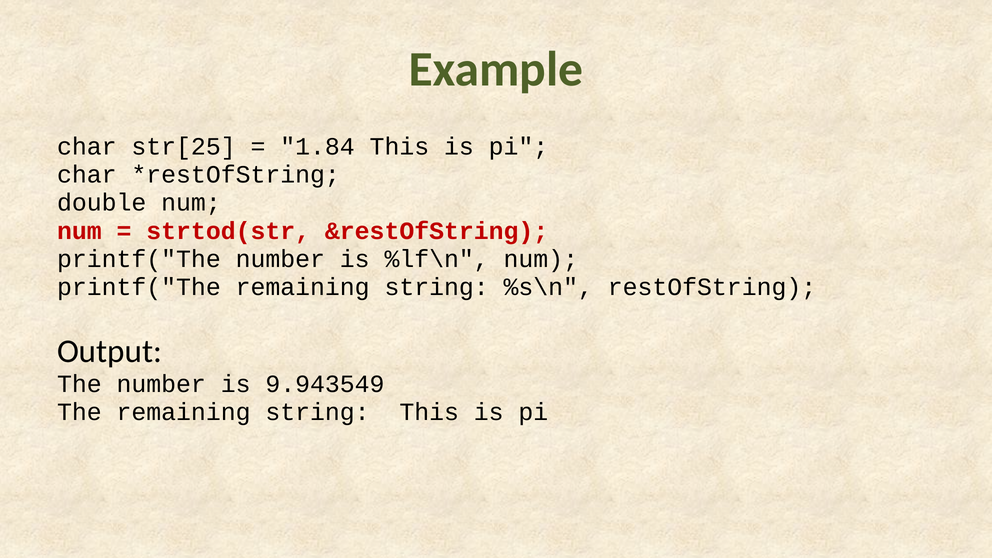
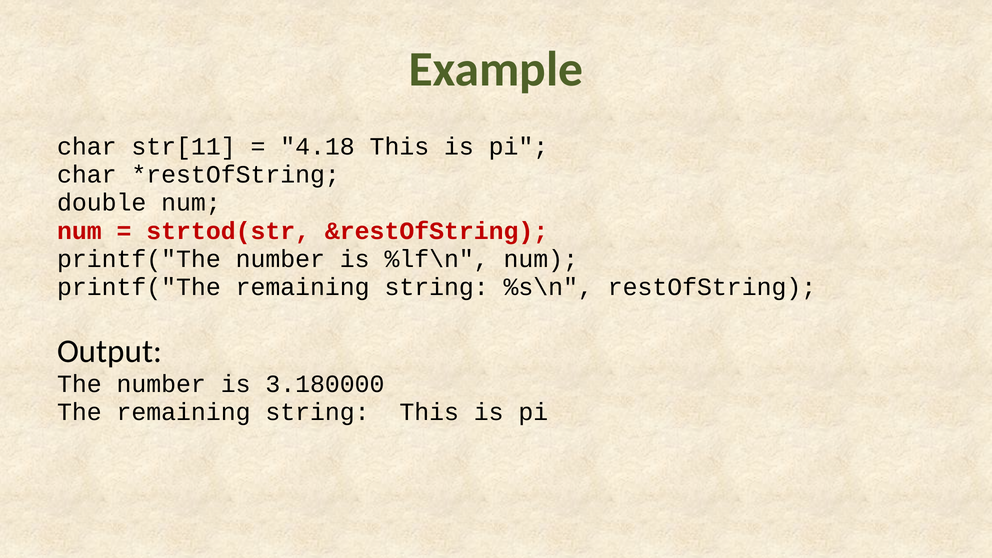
str[25: str[25 -> str[11
1.84: 1.84 -> 4.18
9.943549: 9.943549 -> 3.180000
